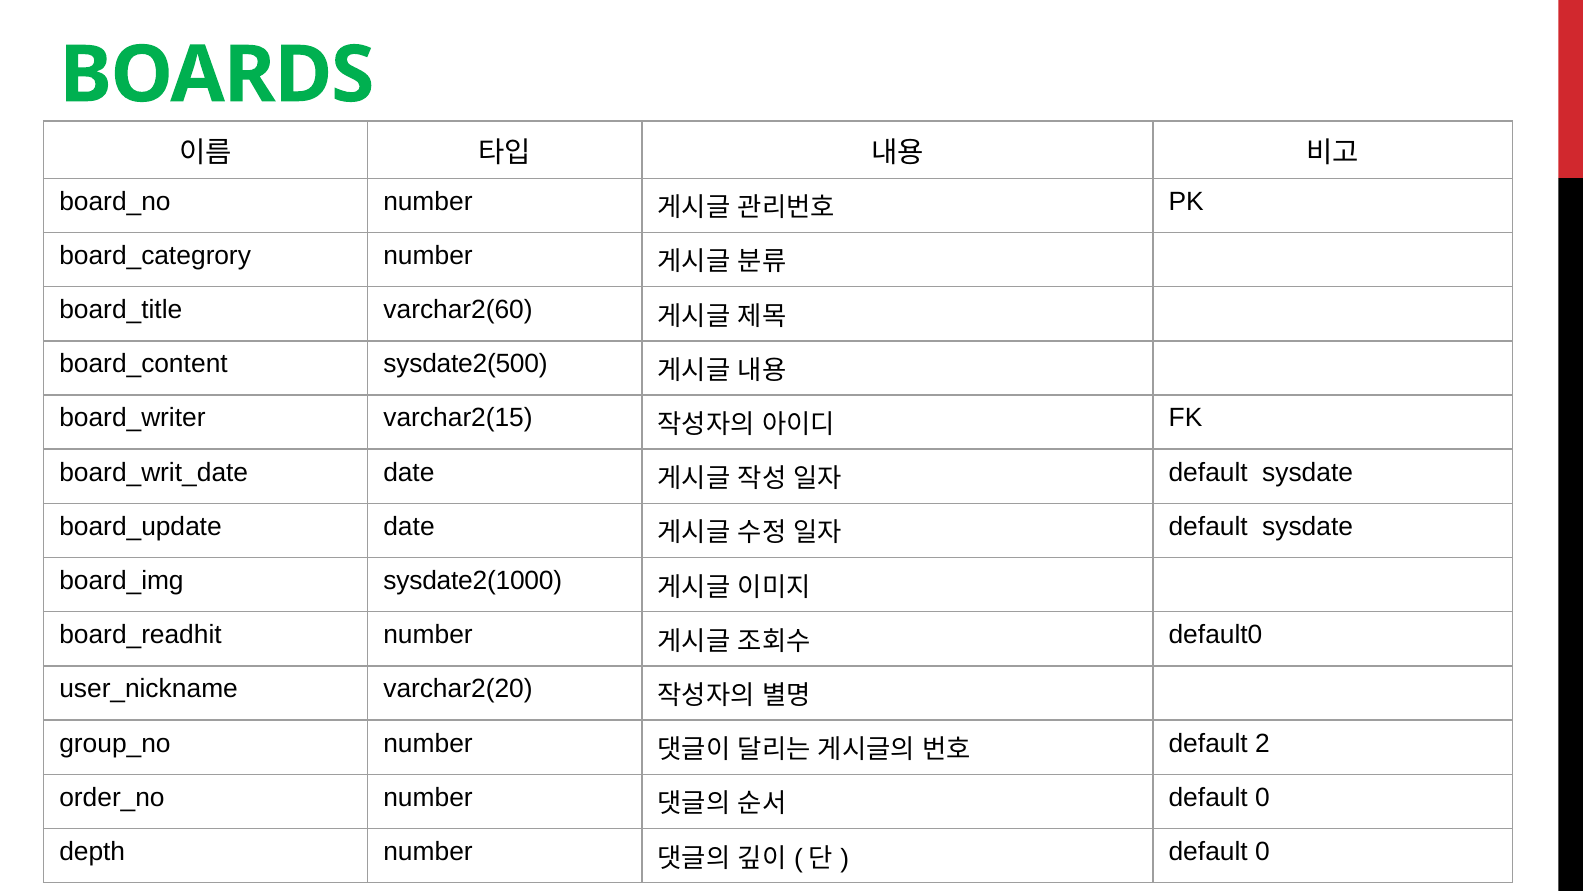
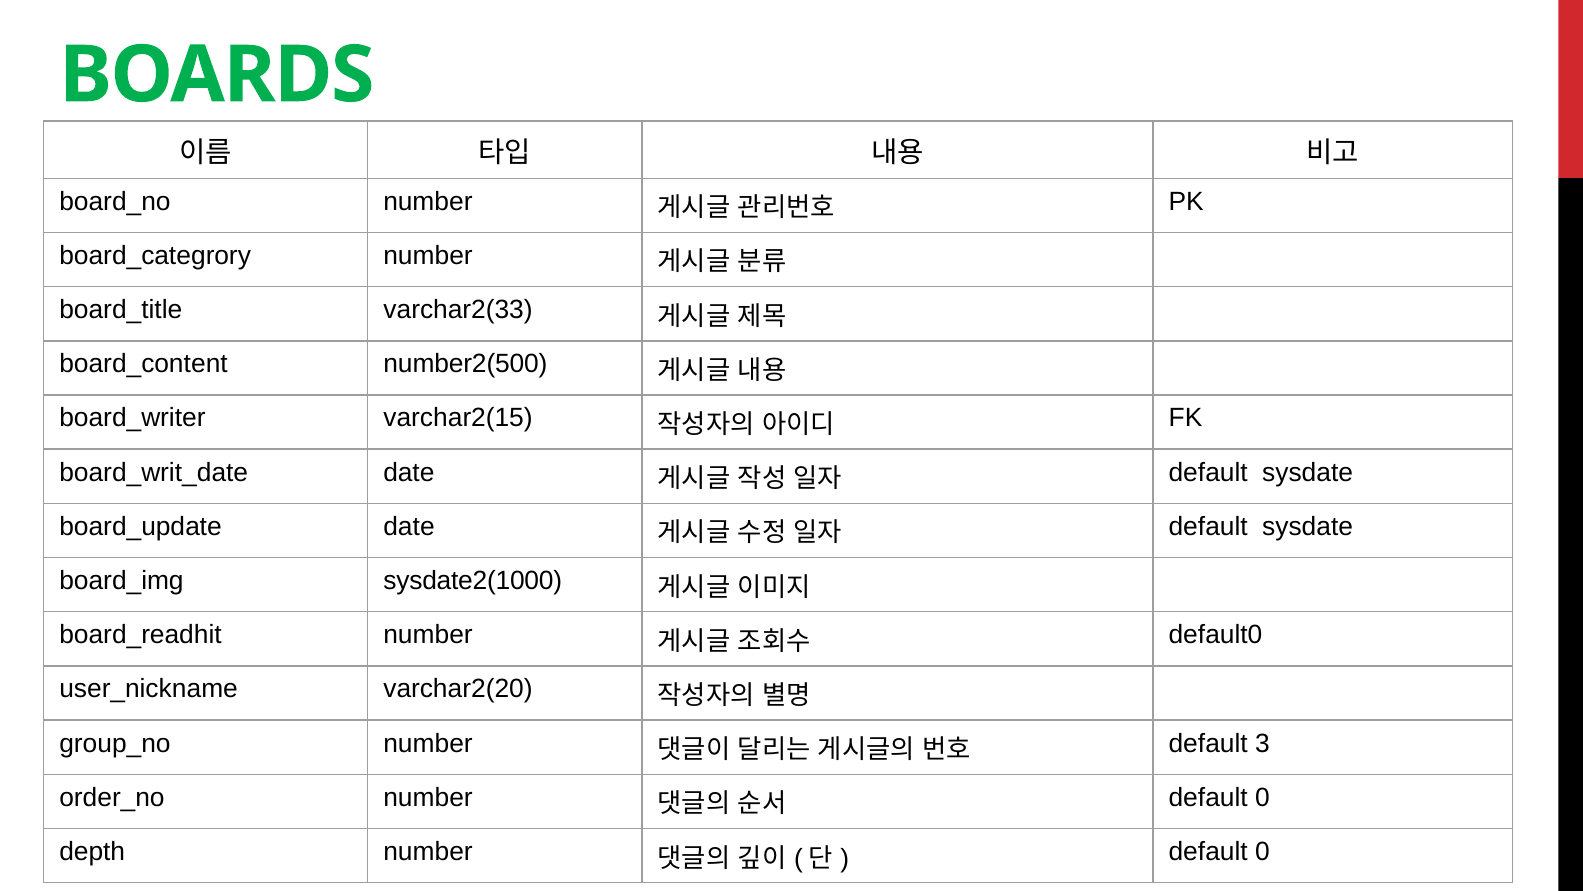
varchar2(60: varchar2(60 -> varchar2(33
sysdate2(500: sysdate2(500 -> number2(500
2: 2 -> 3
